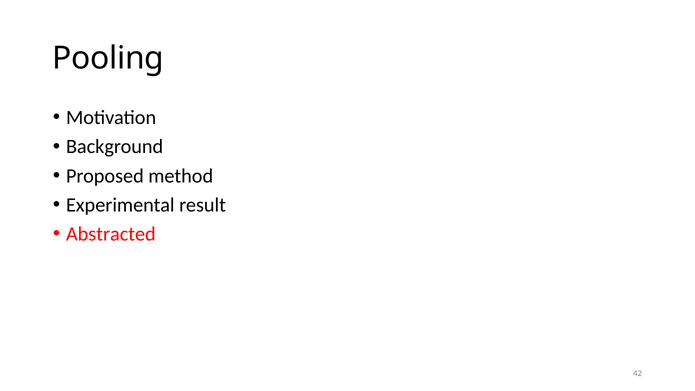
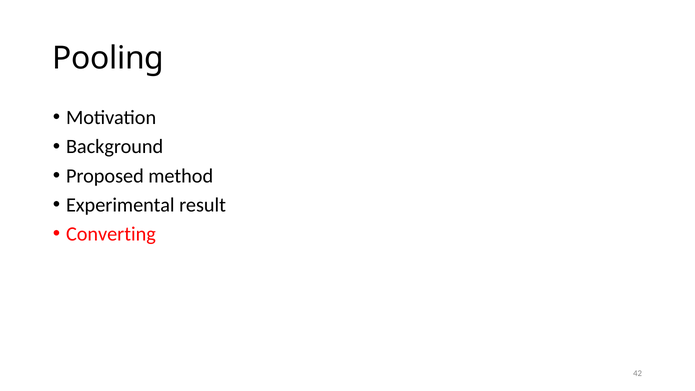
Abstracted: Abstracted -> Converting
